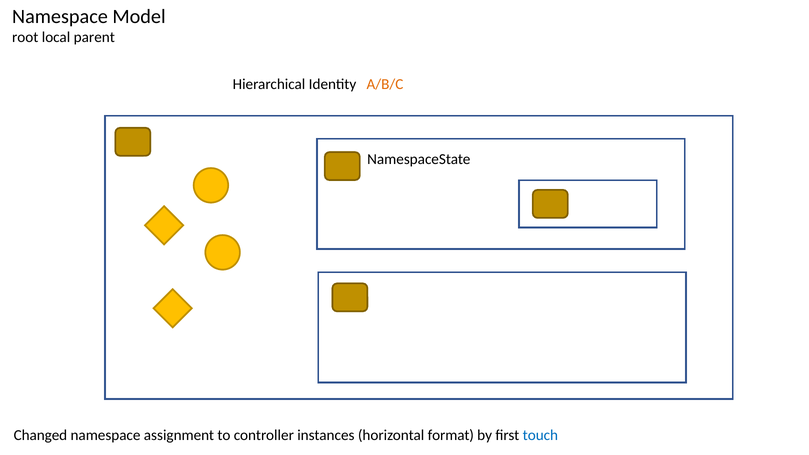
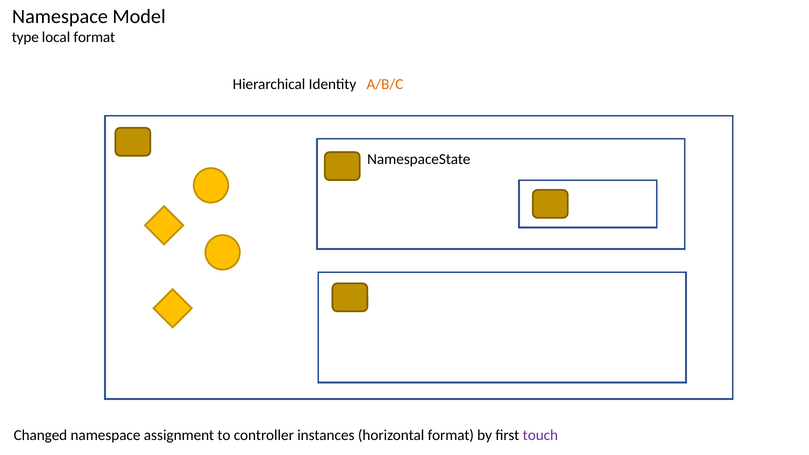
root: root -> type
local parent: parent -> format
touch colour: blue -> purple
